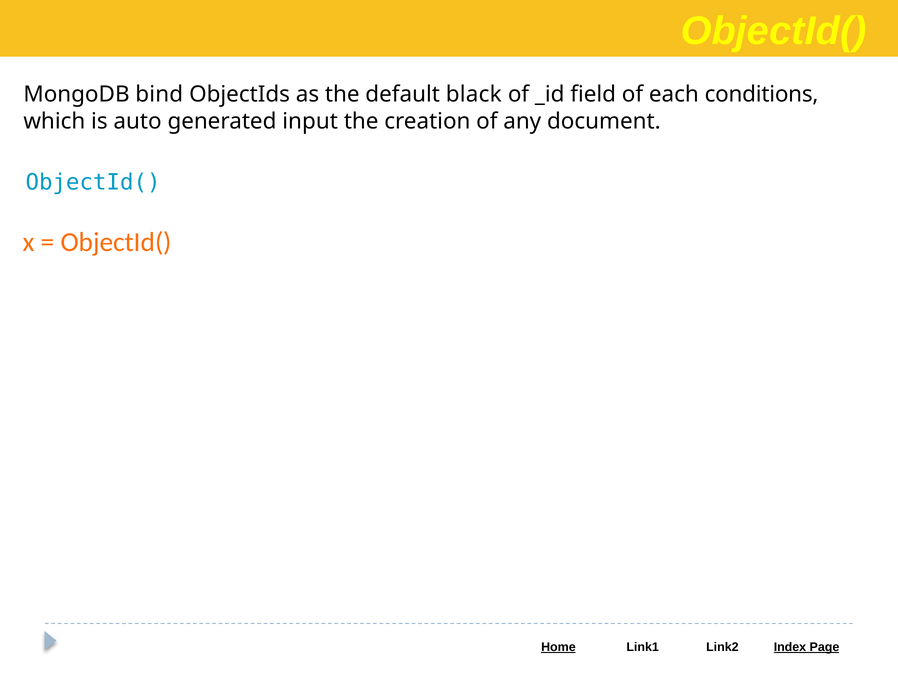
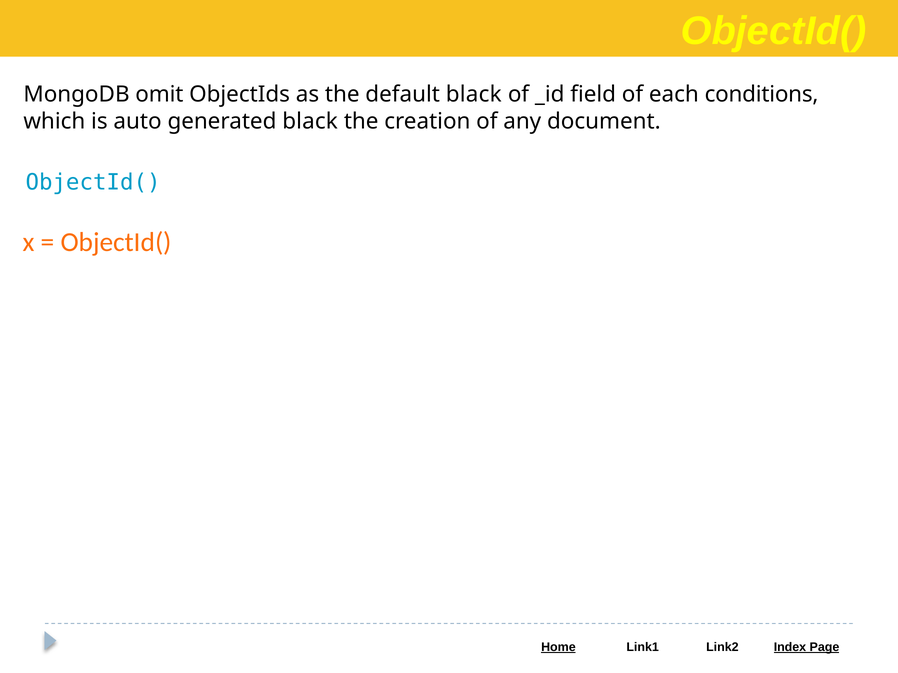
bind: bind -> omit
generated input: input -> black
